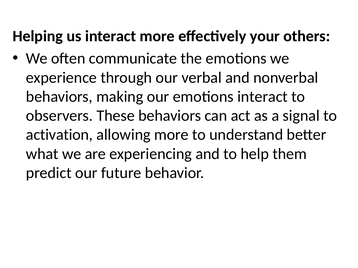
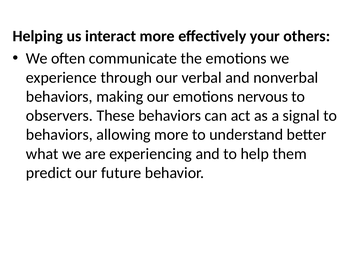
emotions interact: interact -> nervous
activation at (59, 135): activation -> behaviors
